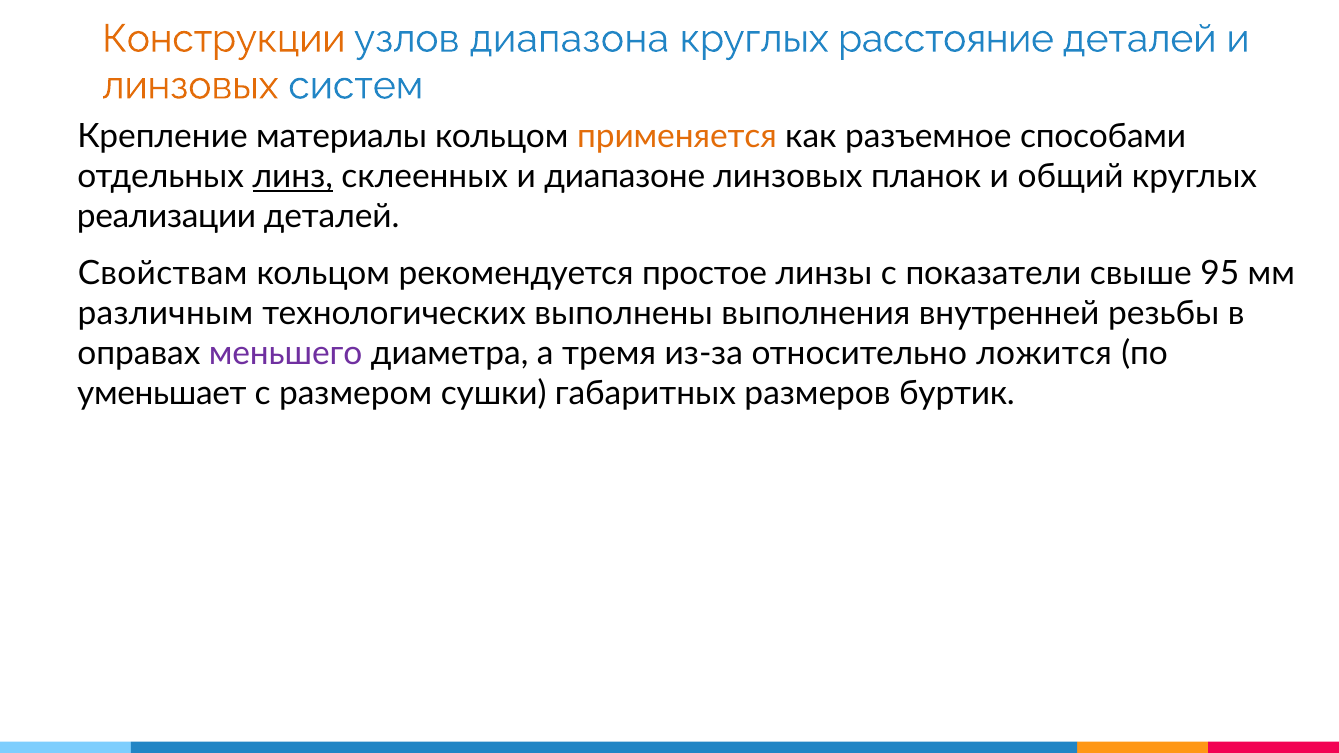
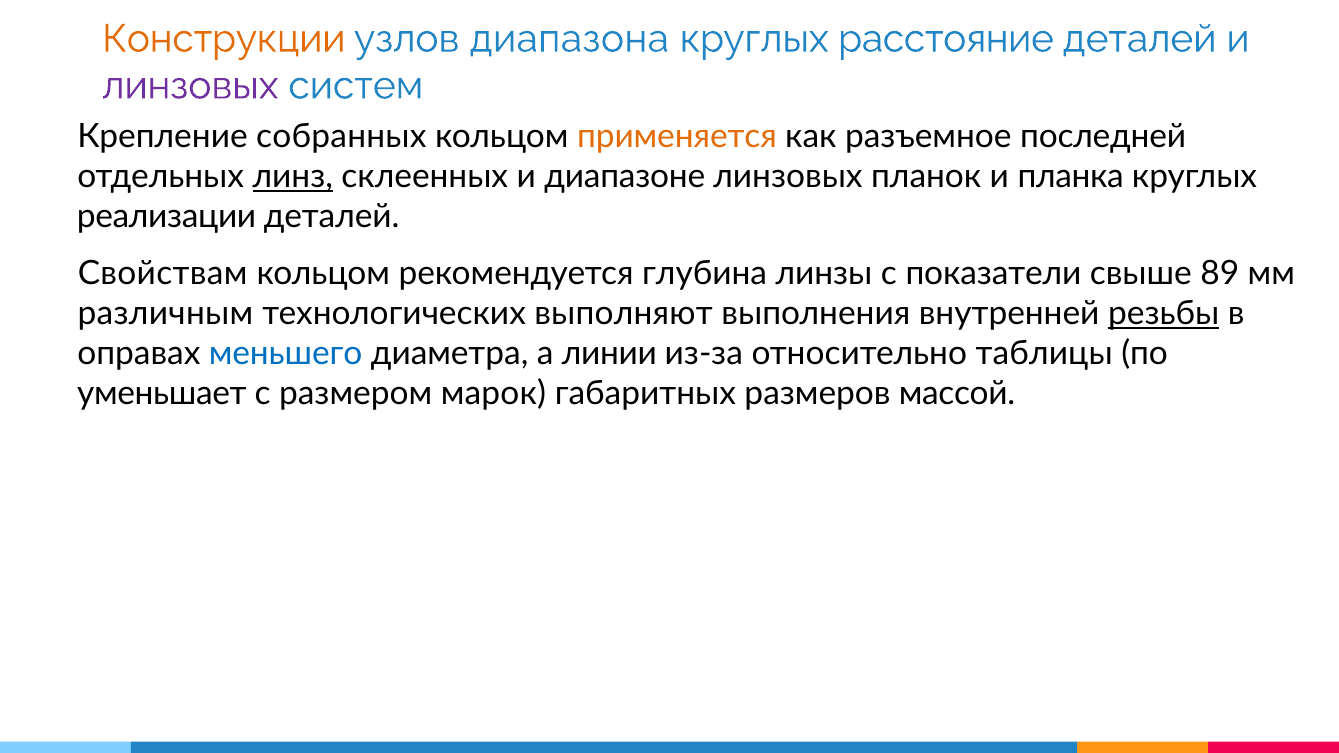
линзовых at (190, 86) colour: orange -> purple
материалы: материалы -> собранных
способами: способами -> последней
общий: общий -> планка
простое: простое -> глубина
95: 95 -> 89
выполнены: выполнены -> выполняют
резьбы underline: none -> present
меньшего colour: purple -> blue
тремя: тремя -> линии
ложится: ложится -> таблицы
сушки: сушки -> марок
буртик: буртик -> массой
